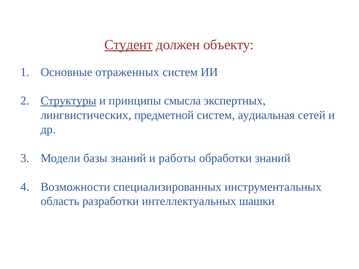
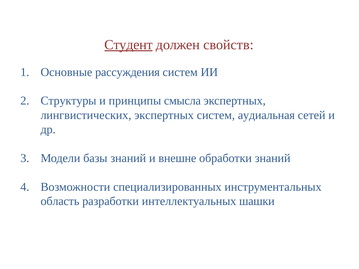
объекту: объекту -> свойств
отраженных: отраженных -> рассуждения
Структуры underline: present -> none
лингвистических предметной: предметной -> экспертных
работы: работы -> внешне
